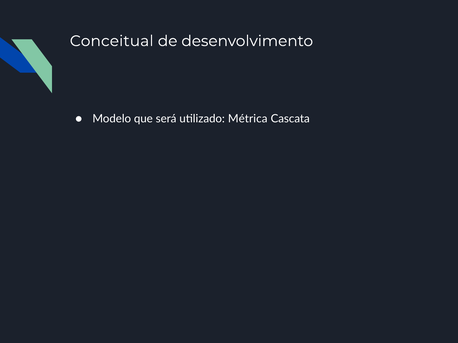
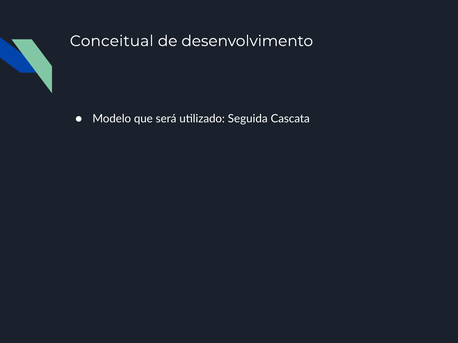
Métrica: Métrica -> Seguida
